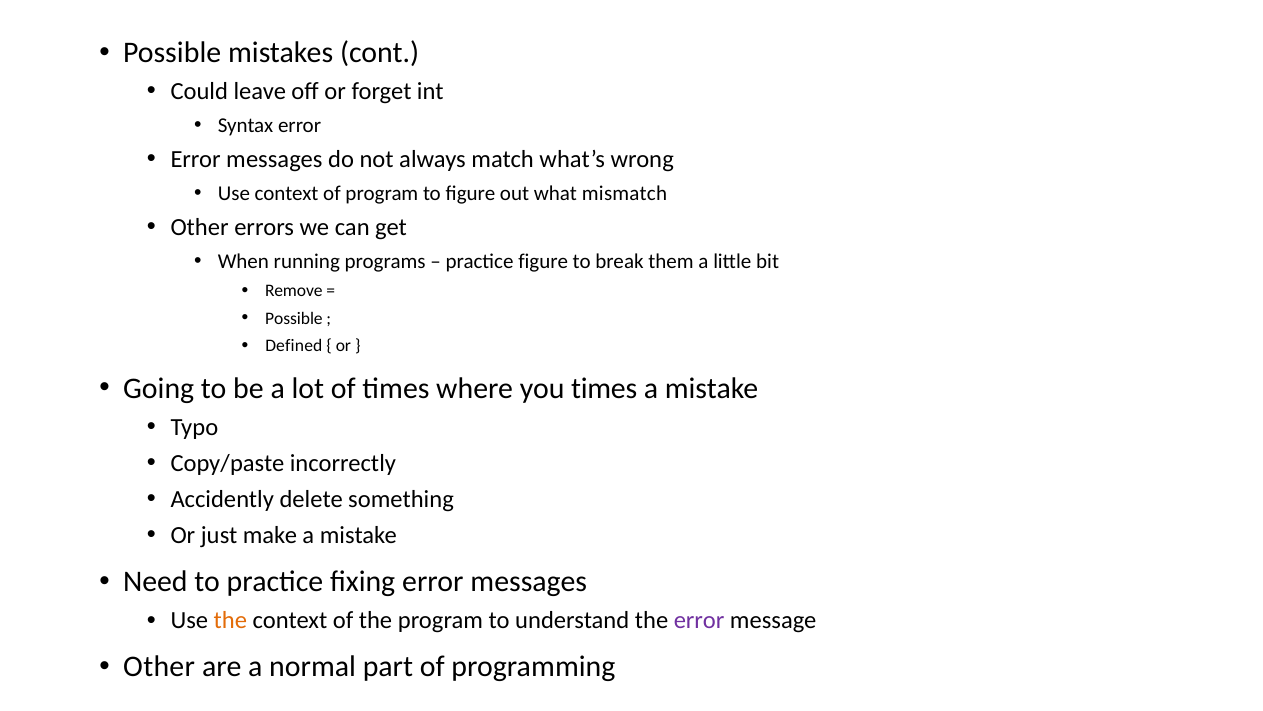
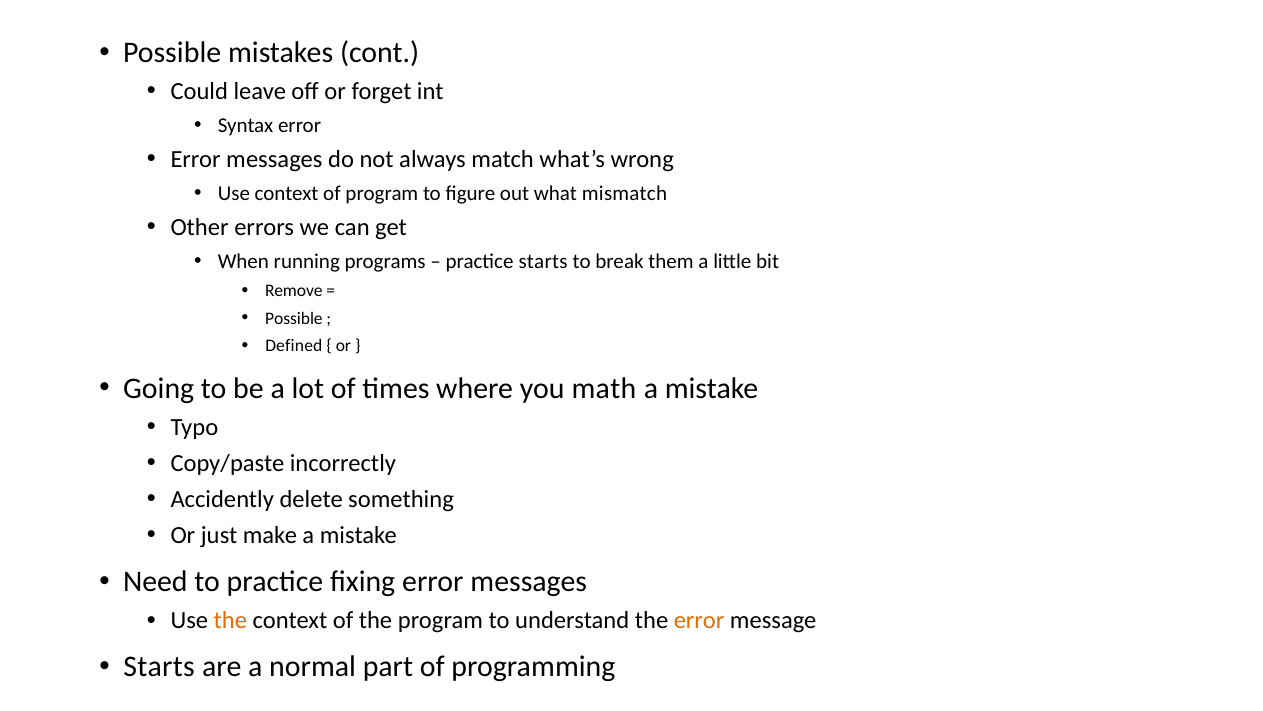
practice figure: figure -> starts
you times: times -> math
error at (699, 620) colour: purple -> orange
Other at (159, 667): Other -> Starts
